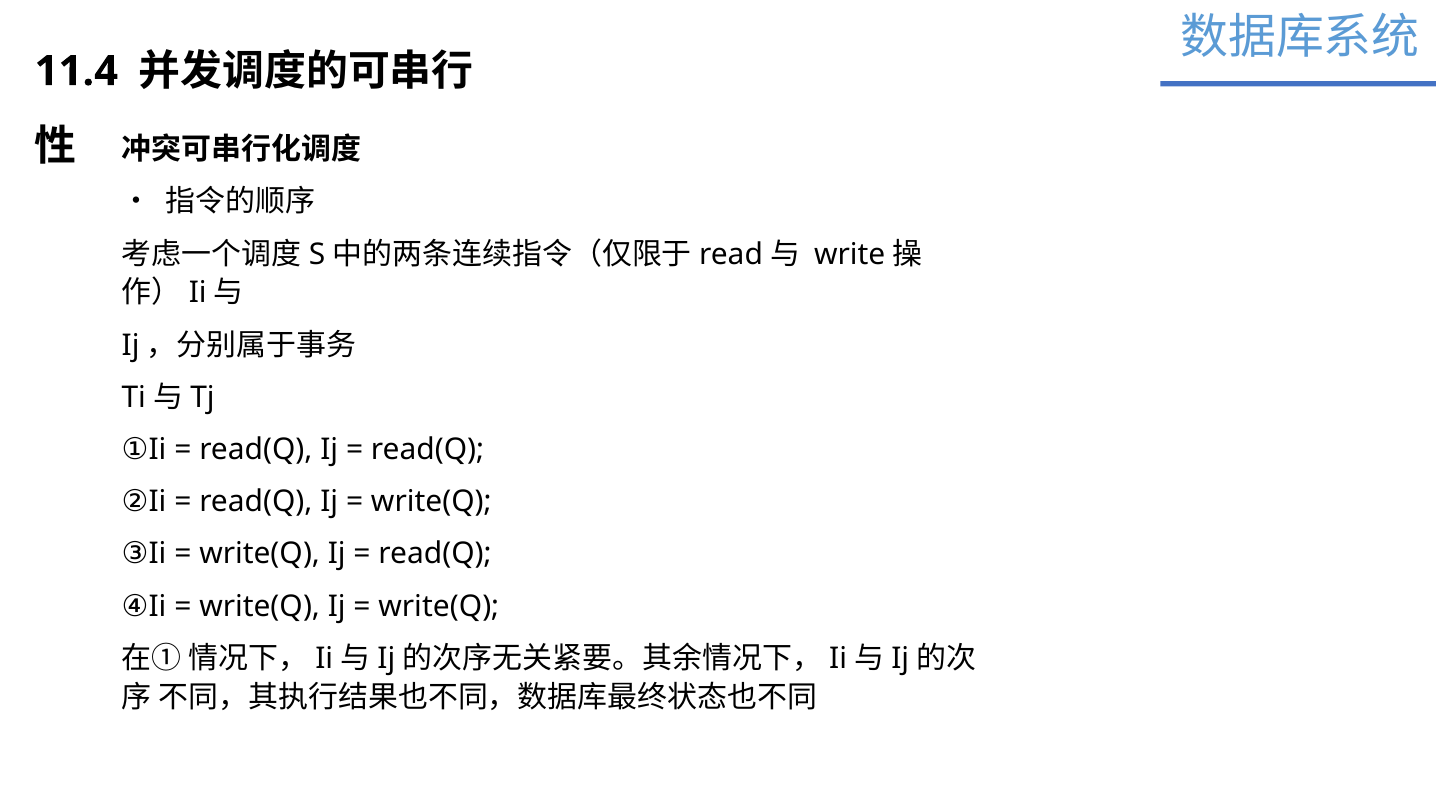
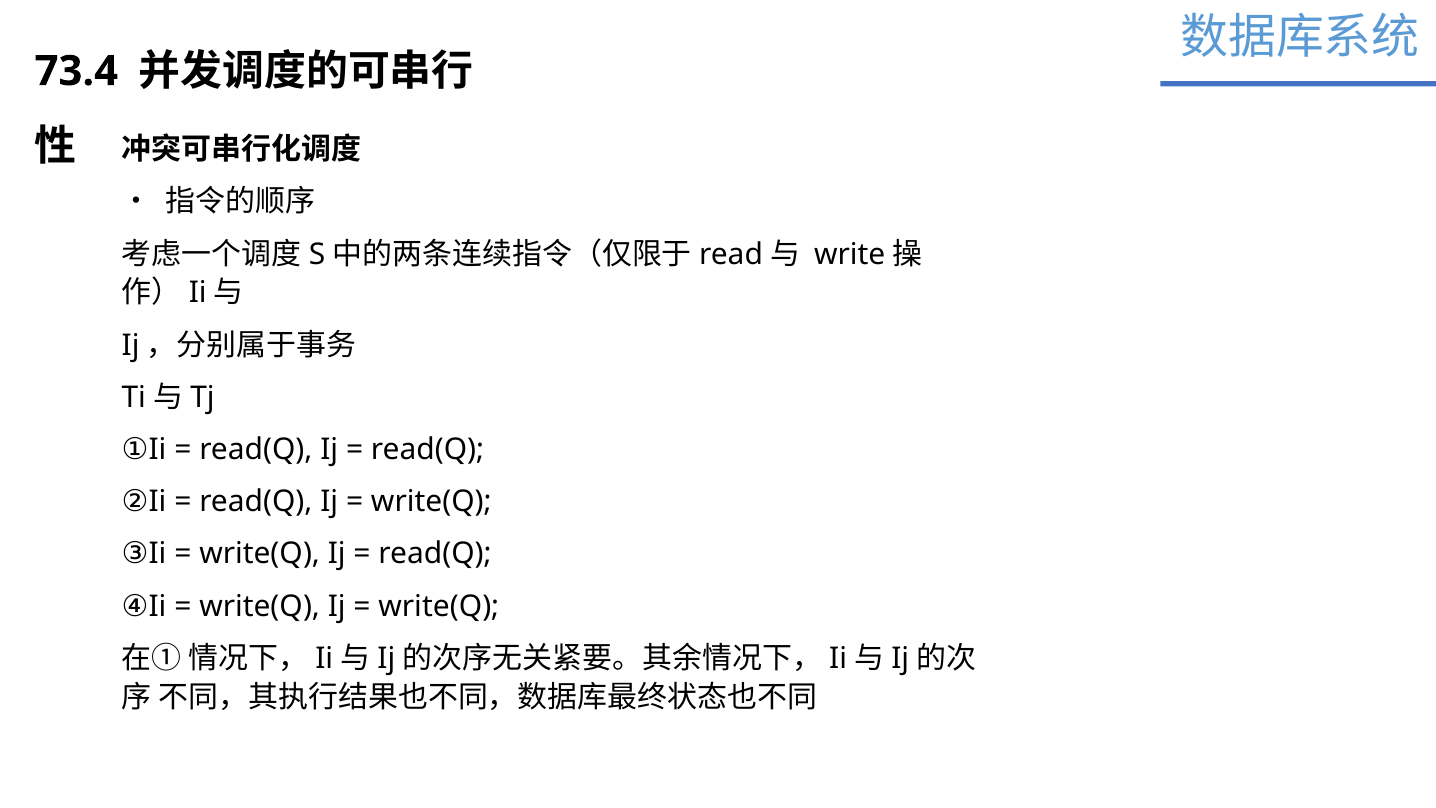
11.4: 11.4 -> 73.4
